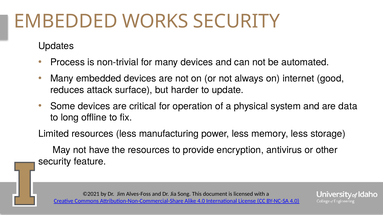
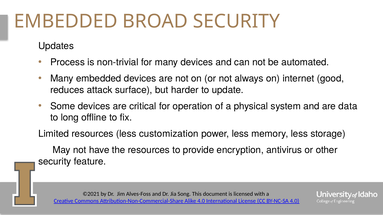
WORKS: WORKS -> BROAD
manufacturing: manufacturing -> customization
